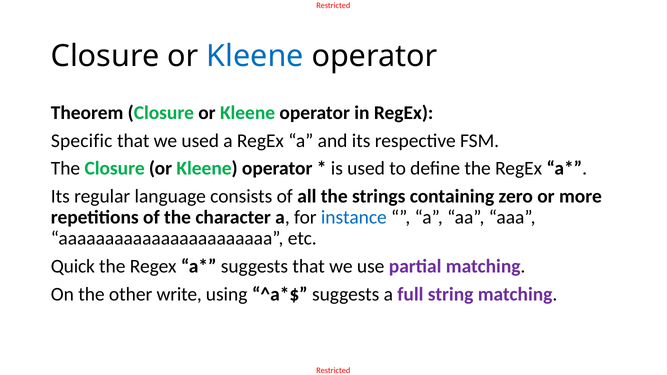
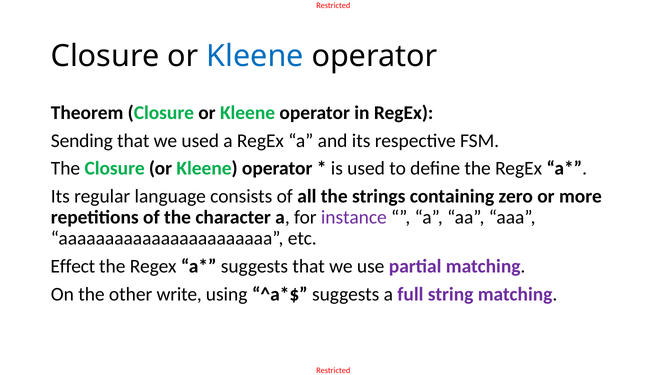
Specific: Specific -> Sending
instance colour: blue -> purple
Quick: Quick -> Effect
